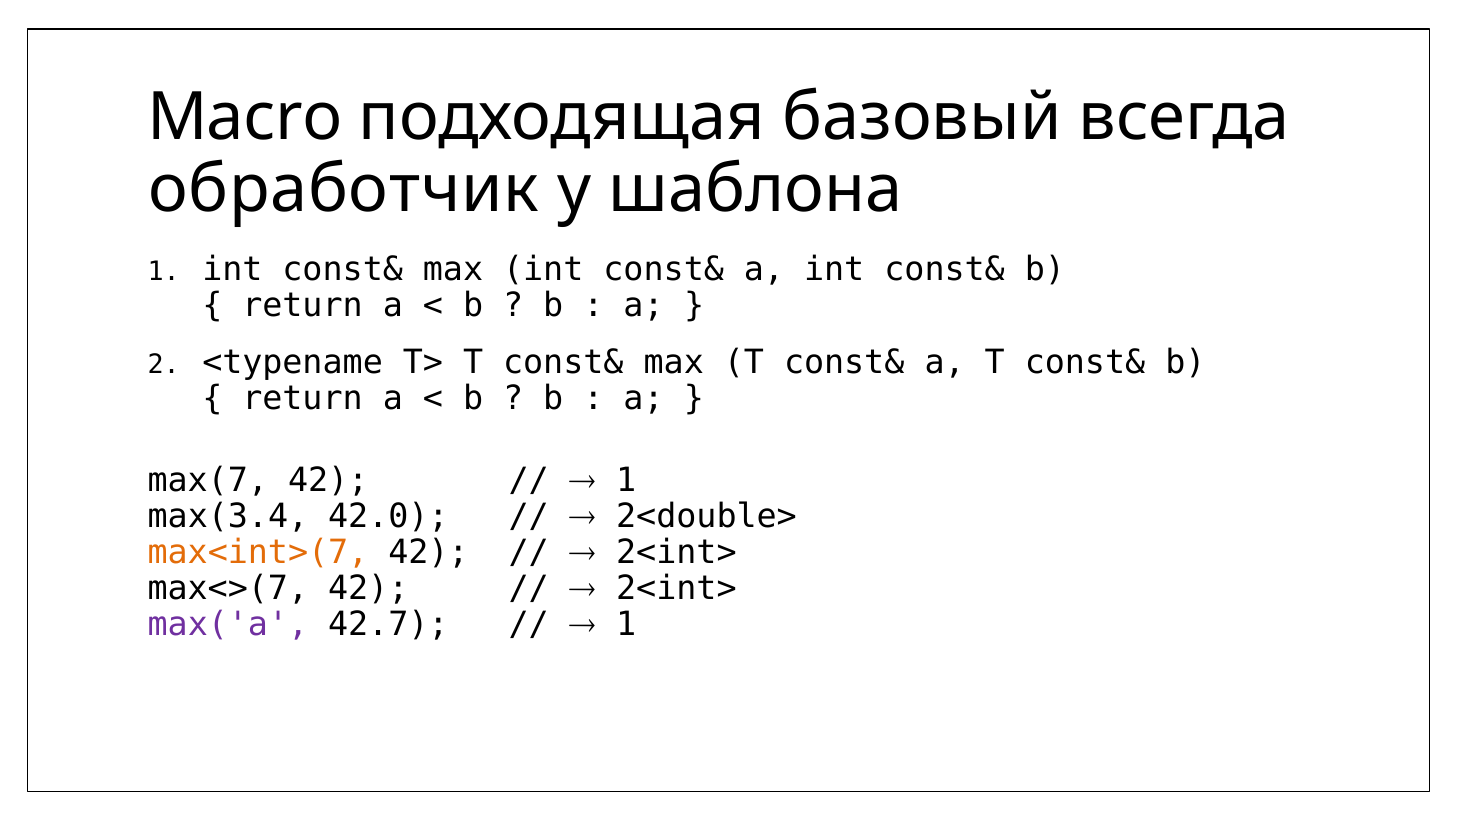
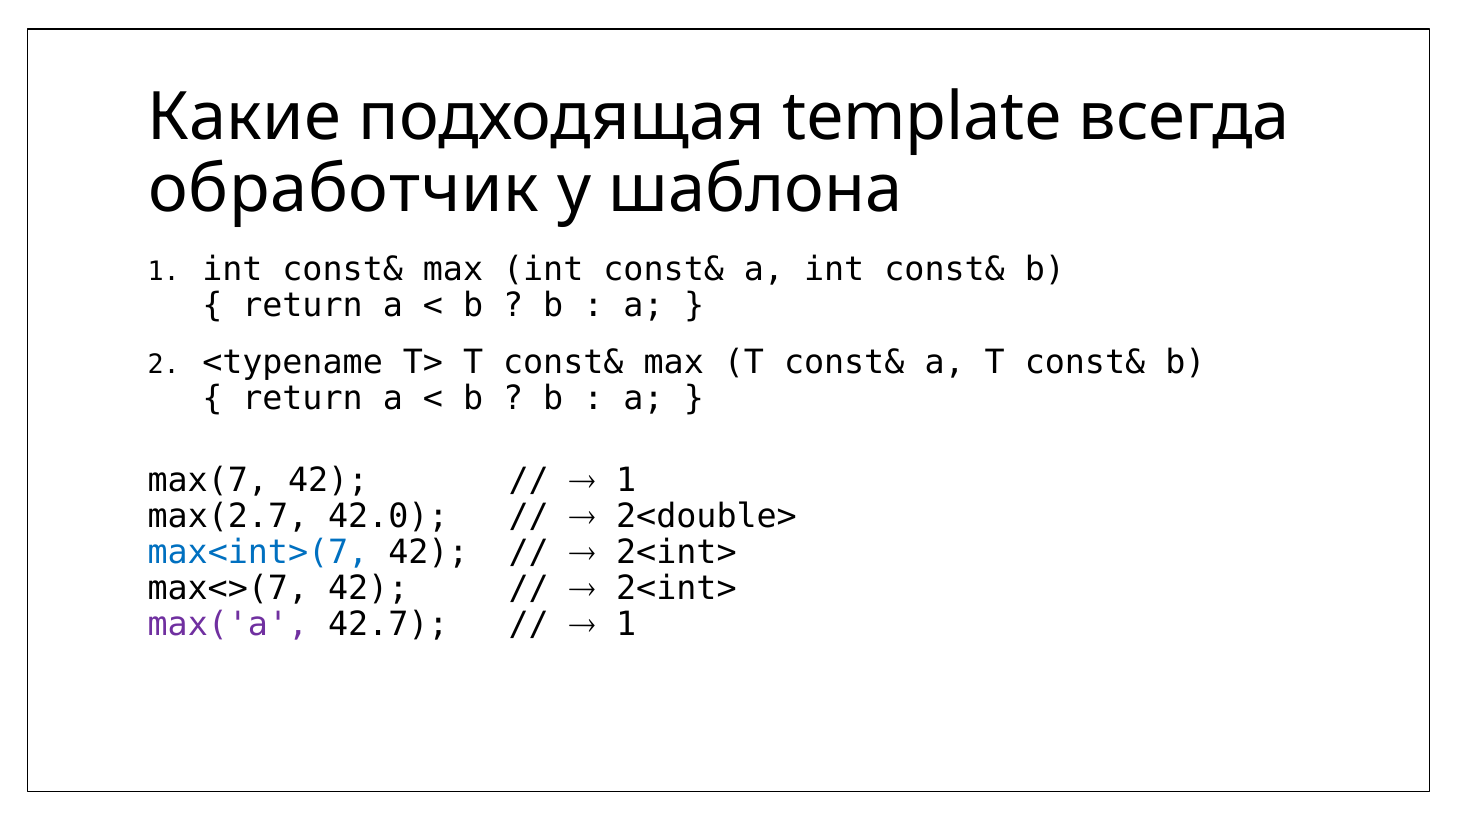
Macro: Macro -> Какие
базовый: базовый -> template
max(3.4: max(3.4 -> max(2.7
max<int>(7 colour: orange -> blue
